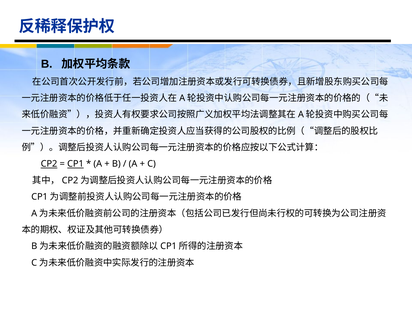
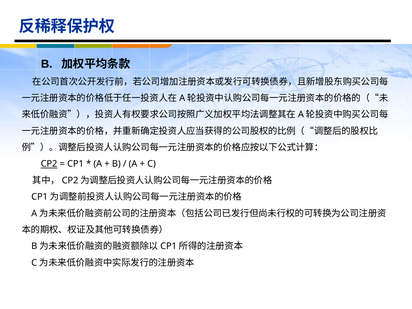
CP1 underline: present -> none
